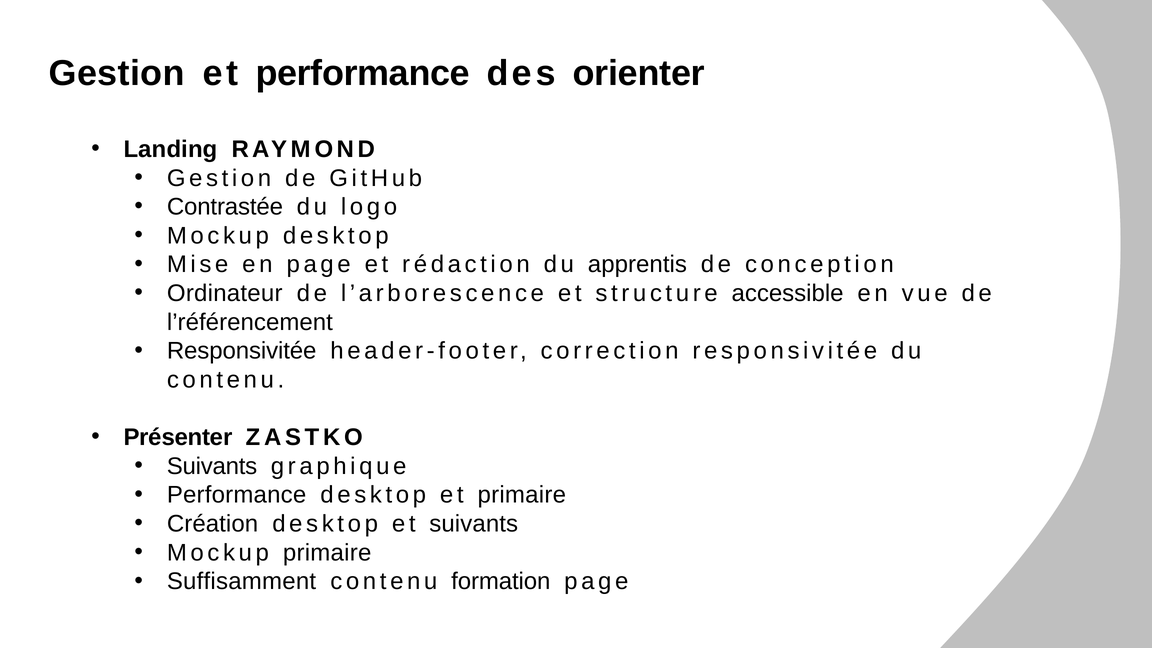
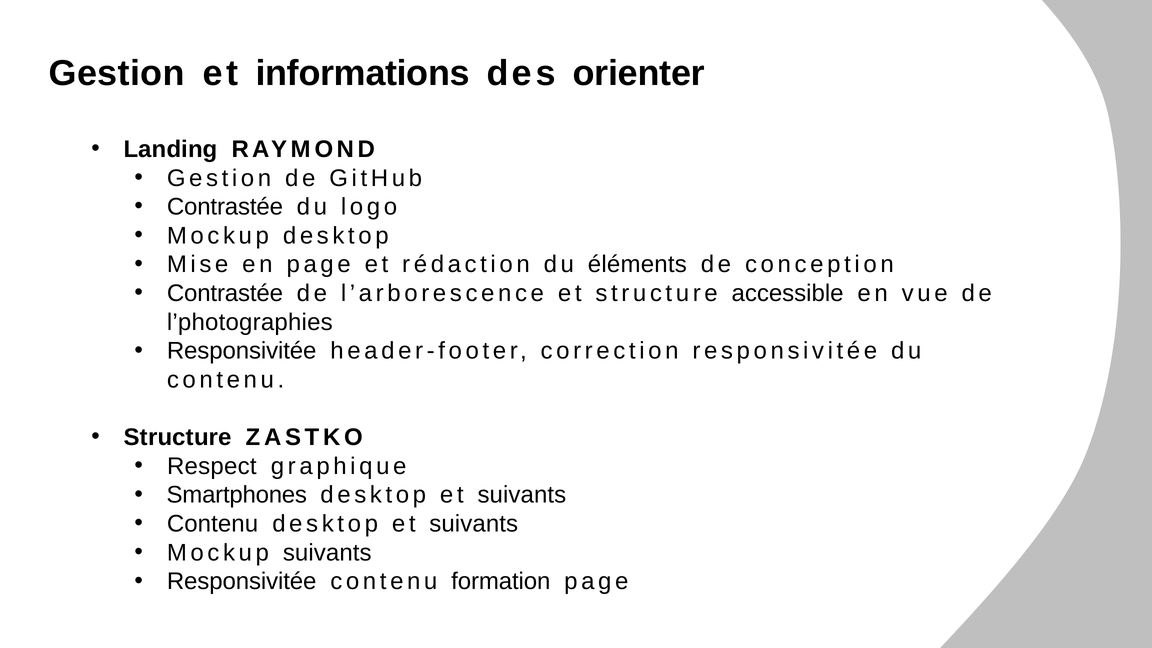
et performance: performance -> informations
apprentis: apprentis -> éléments
Ordinateur at (225, 293): Ordinateur -> Contrastée
l’référencement: l’référencement -> l’photographies
Présenter at (178, 437): Présenter -> Structure
Suivants at (212, 466): Suivants -> Respect
Performance at (237, 495): Performance -> Smartphones
primaire at (522, 495): primaire -> suivants
Création at (213, 524): Création -> Contenu
Mockup primaire: primaire -> suivants
Suffisamment at (242, 581): Suffisamment -> Responsivitée
